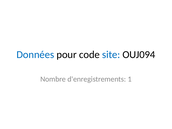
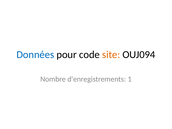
site colour: blue -> orange
